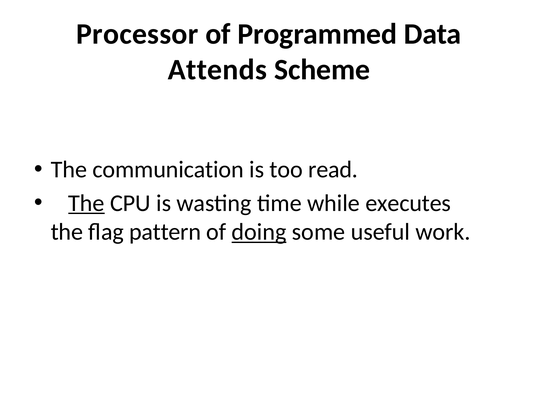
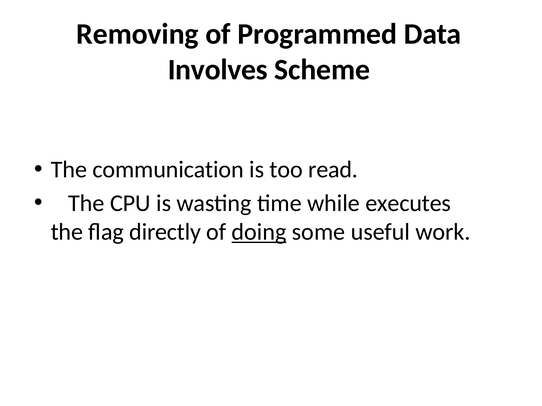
Processor: Processor -> Removing
Attends: Attends -> Involves
The at (86, 203) underline: present -> none
pattern: pattern -> directly
